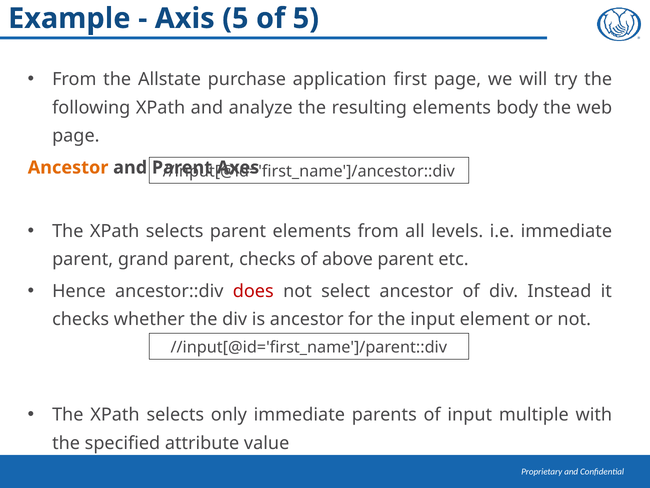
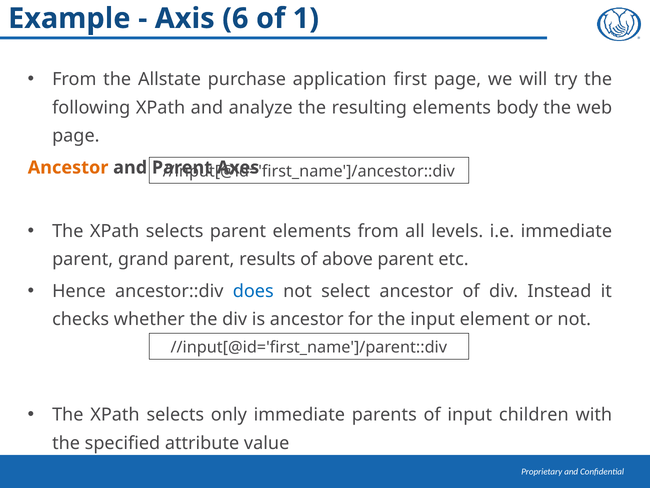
Axis 5: 5 -> 6
of 5: 5 -> 1
parent checks: checks -> results
does colour: red -> blue
multiple: multiple -> children
